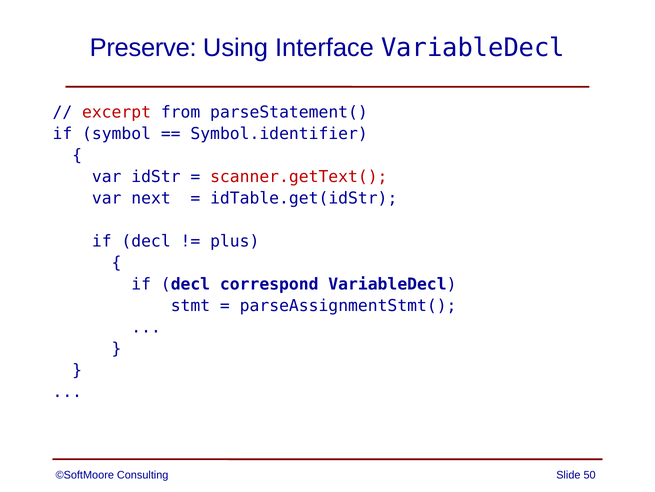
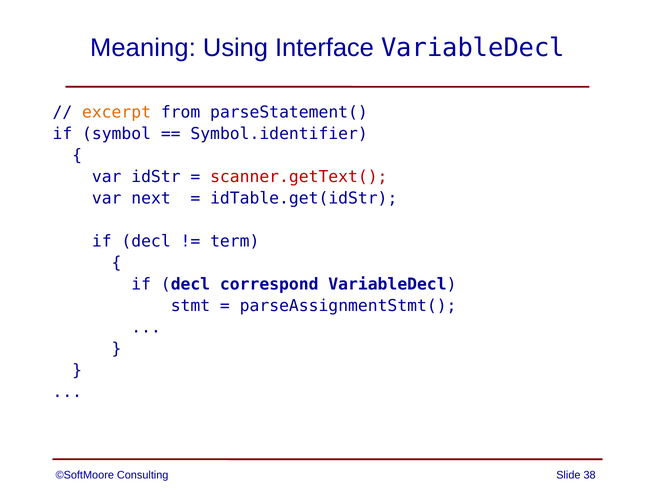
Preserve: Preserve -> Meaning
excerpt colour: red -> orange
plus: plus -> term
50: 50 -> 38
